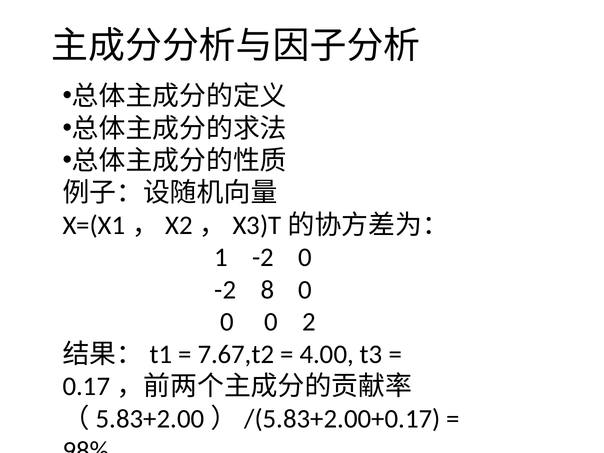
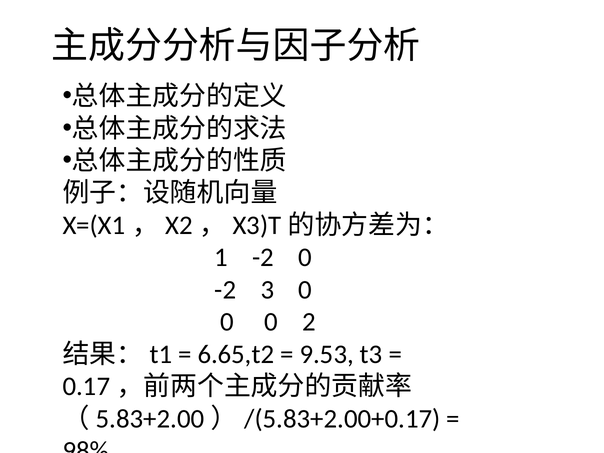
8: 8 -> 3
7.67,t2: 7.67,t2 -> 6.65,t2
4.00: 4.00 -> 9.53
